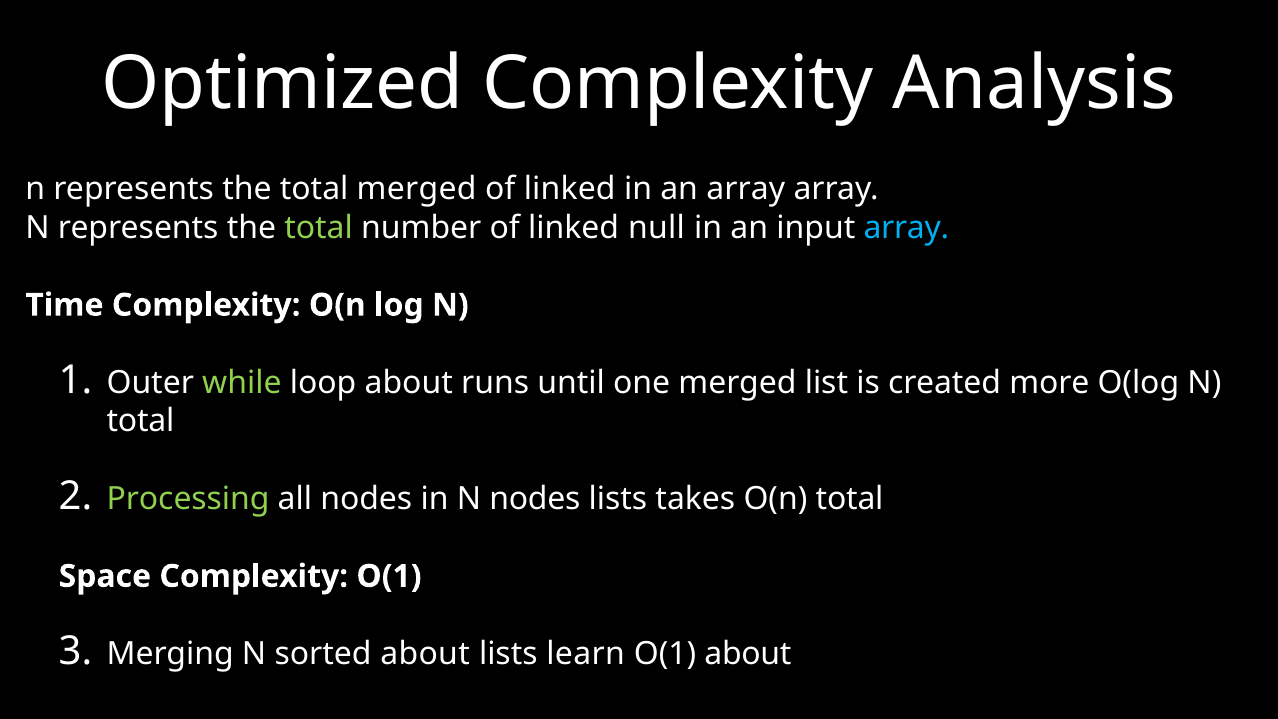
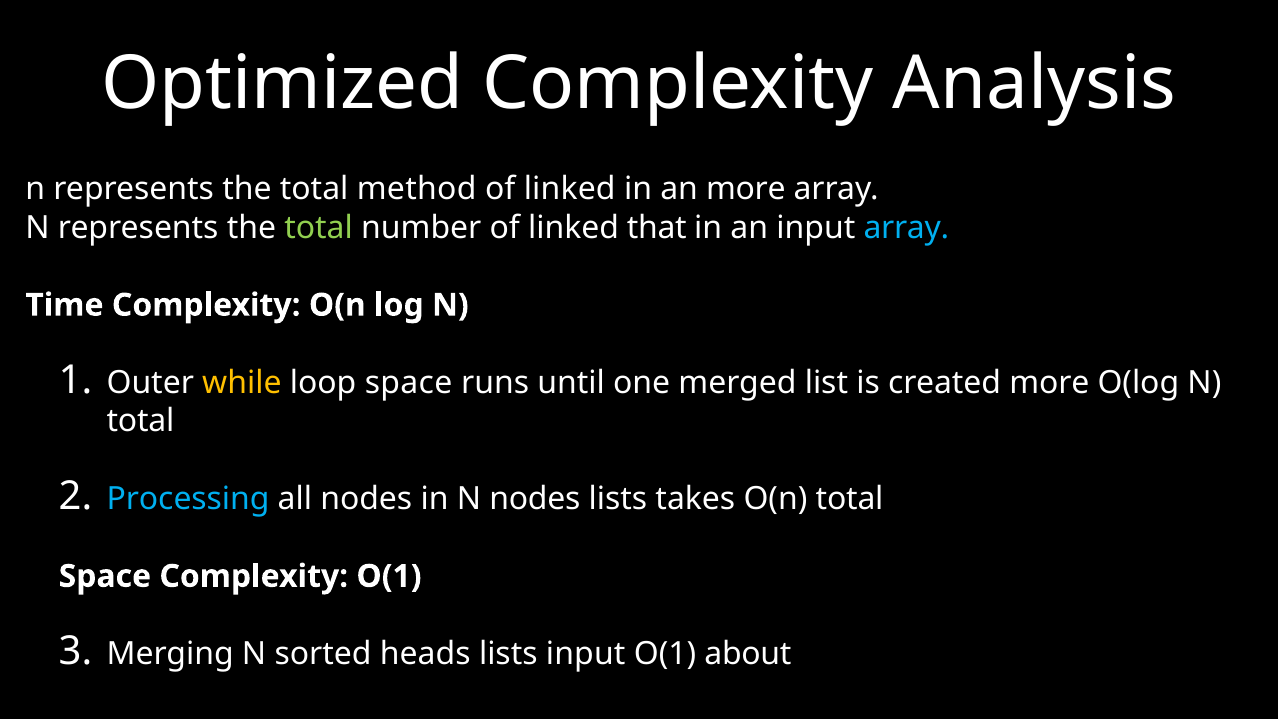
total merged: merged -> method
an array: array -> more
null: null -> that
while colour: light green -> yellow
loop about: about -> space
Processing colour: light green -> light blue
sorted about: about -> heads
lists learn: learn -> input
